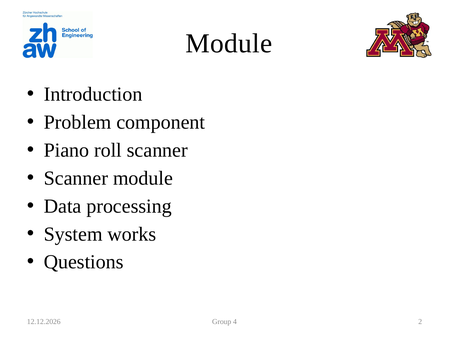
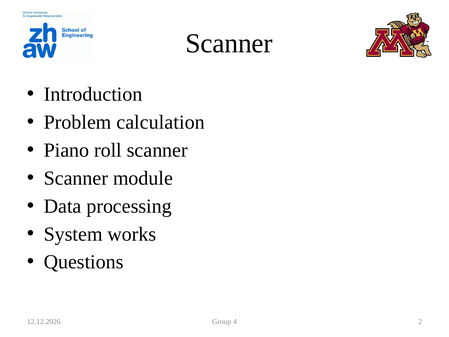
Module at (229, 43): Module -> Scanner
component: component -> calculation
